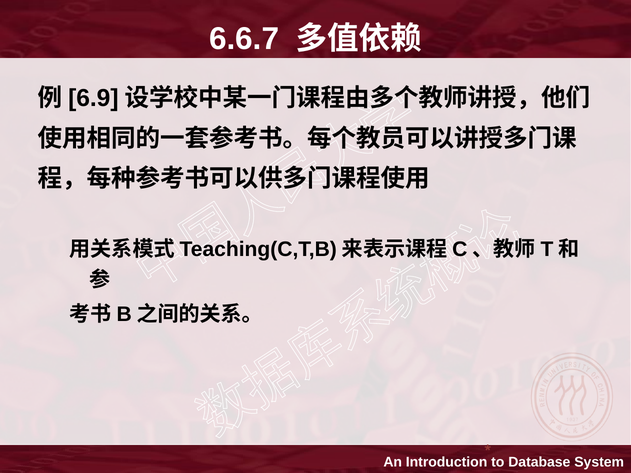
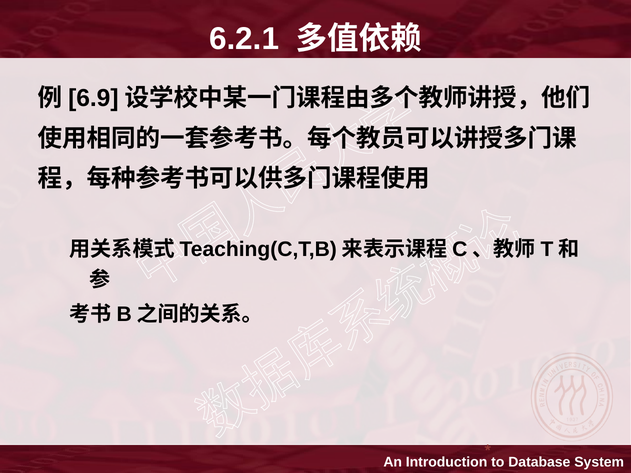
6.6.7: 6.6.7 -> 6.2.1
